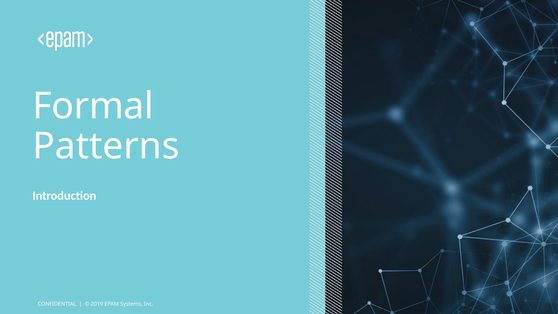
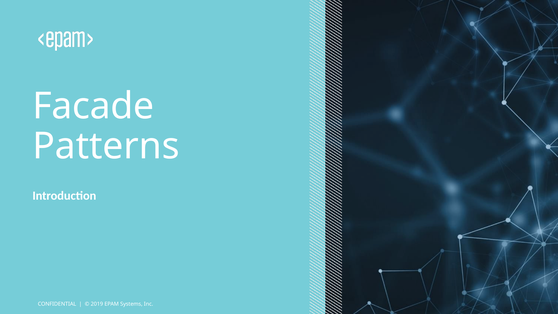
Formal: Formal -> Facade
